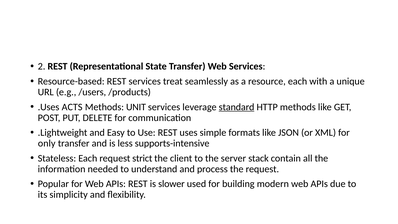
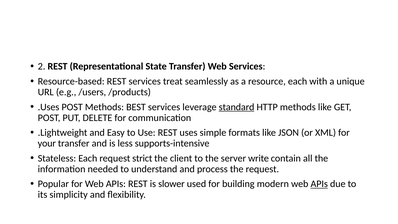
.Uses ACTS: ACTS -> POST
UNIT: UNIT -> BEST
only: only -> your
stack: stack -> write
APIs at (319, 184) underline: none -> present
